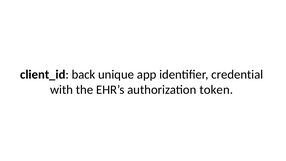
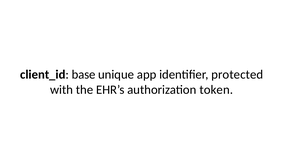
back: back -> base
credential: credential -> protected
